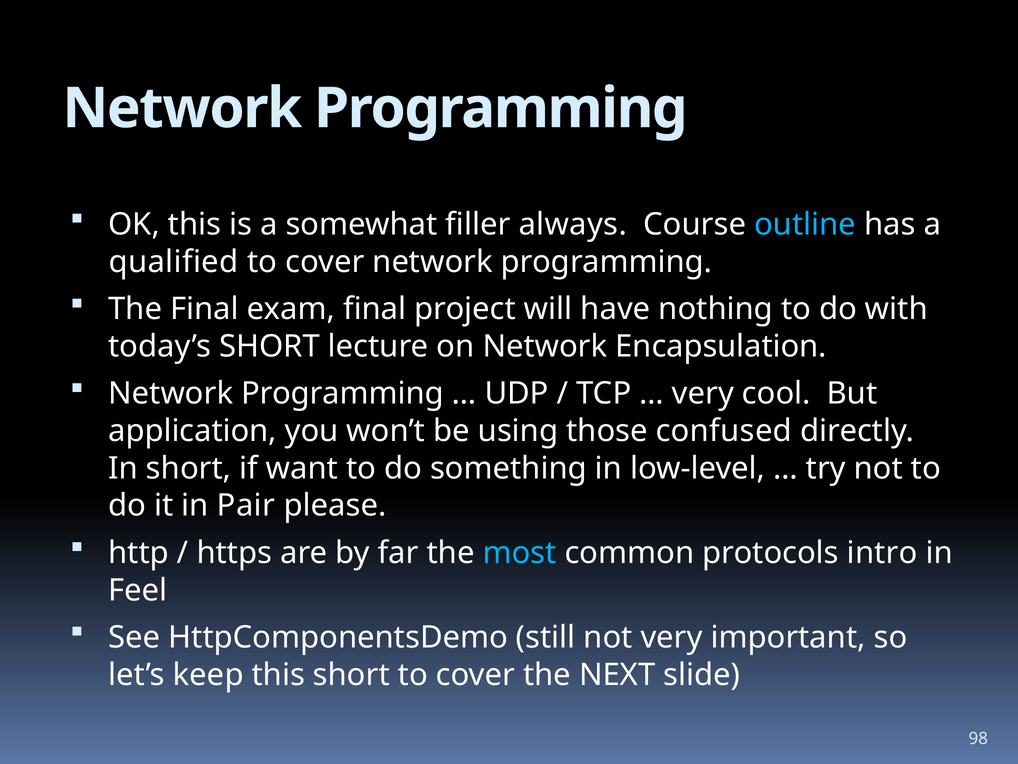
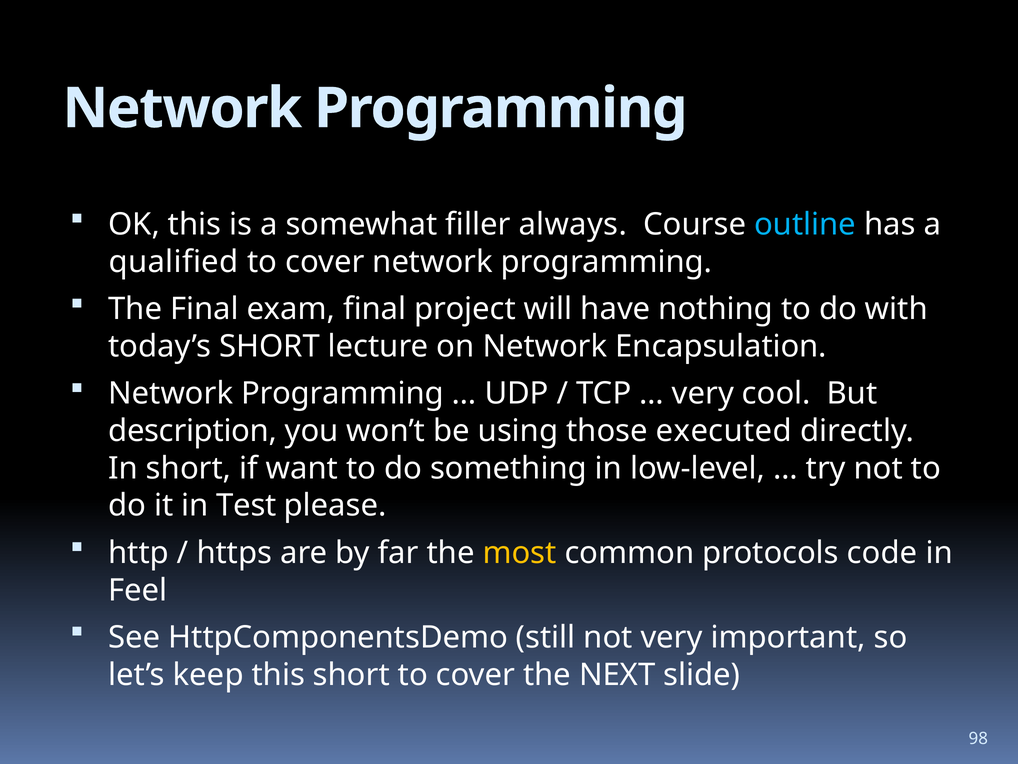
application: application -> description
confused: confused -> executed
Pair: Pair -> Test
most colour: light blue -> yellow
intro: intro -> code
